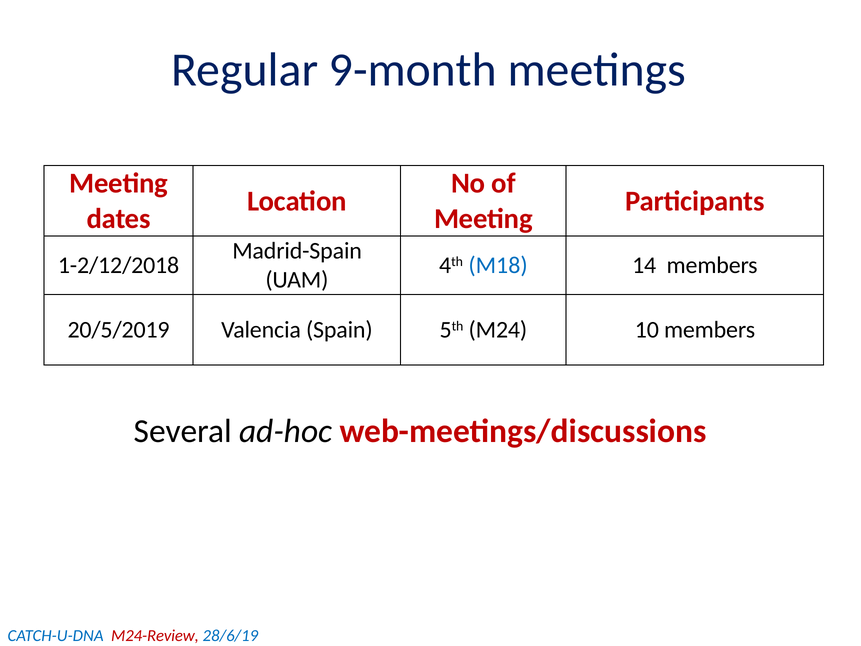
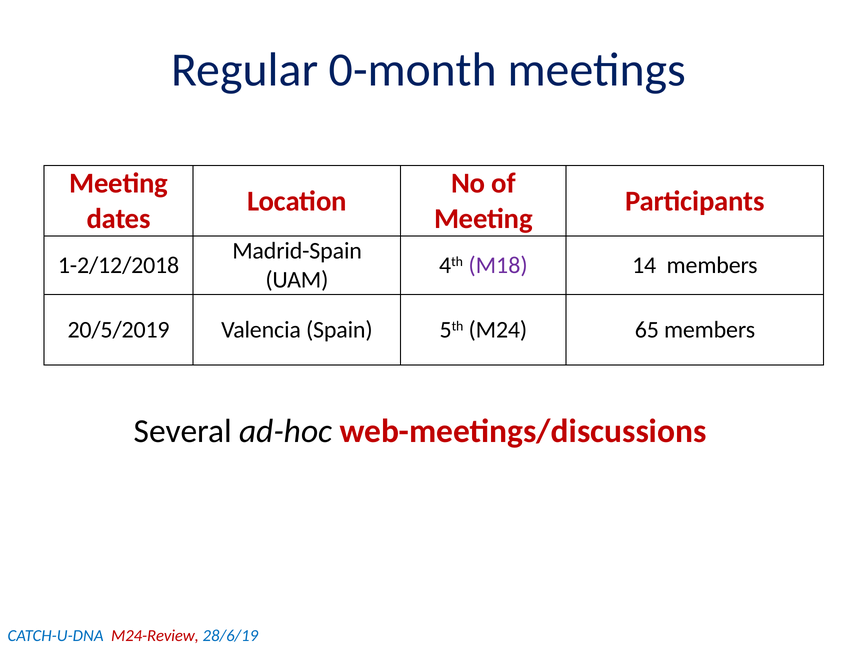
9-month: 9-month -> 0-month
M18 colour: blue -> purple
10: 10 -> 65
